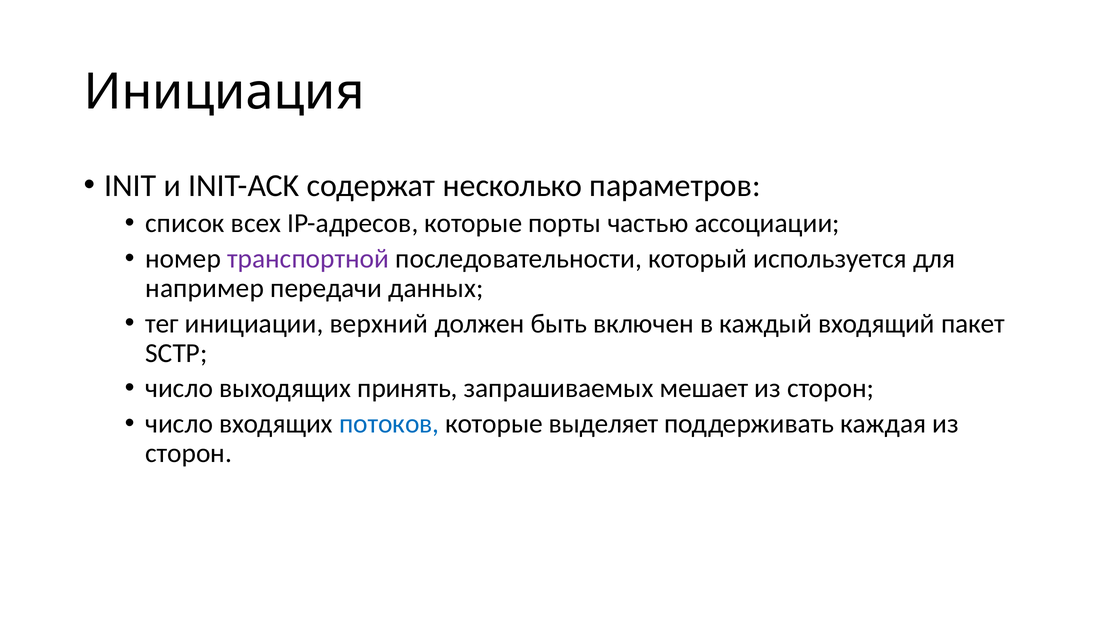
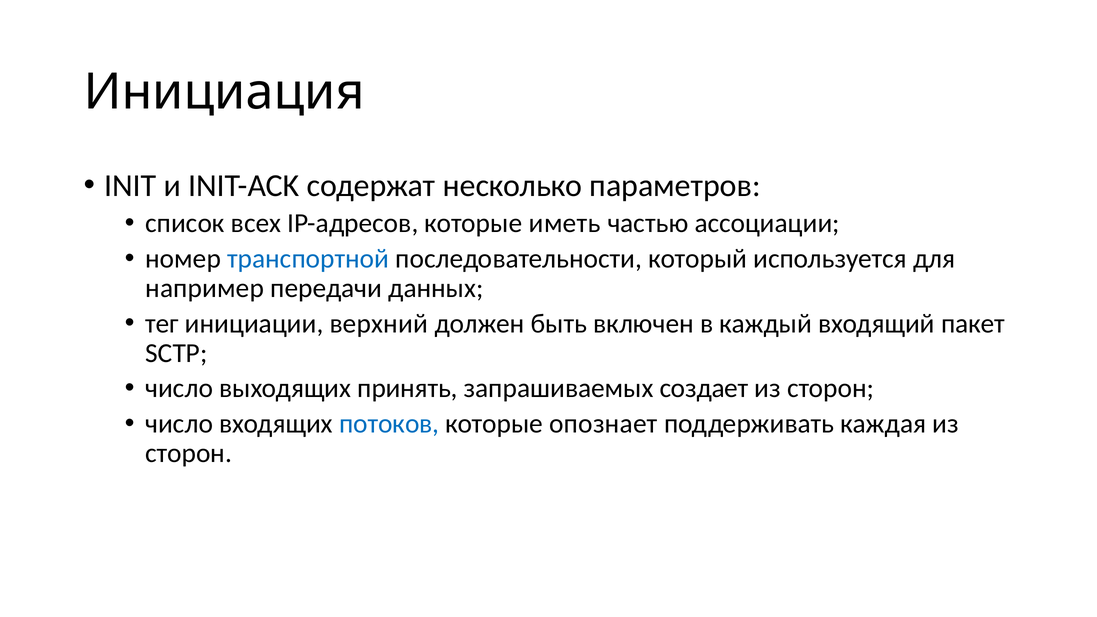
порты: порты -> иметь
транспортной colour: purple -> blue
мешает: мешает -> создает
выделяет: выделяет -> опознает
